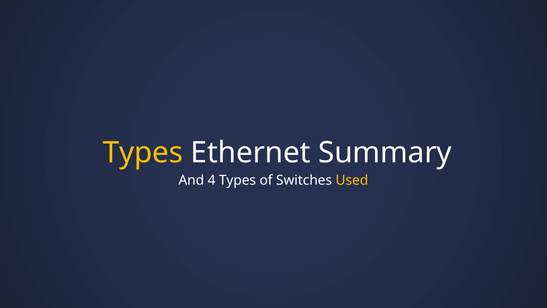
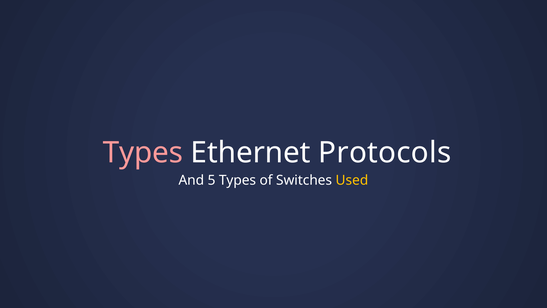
Types at (143, 153) colour: yellow -> pink
Summary: Summary -> Protocols
4: 4 -> 5
